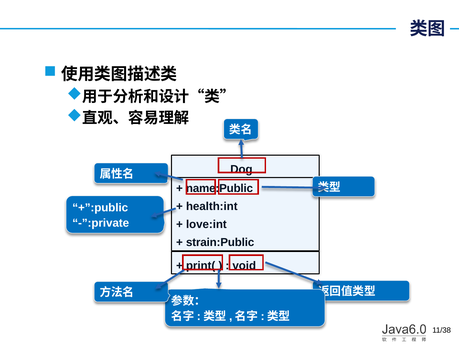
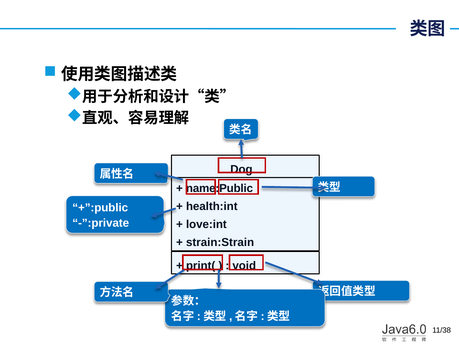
strain:Public: strain:Public -> strain:Strain
